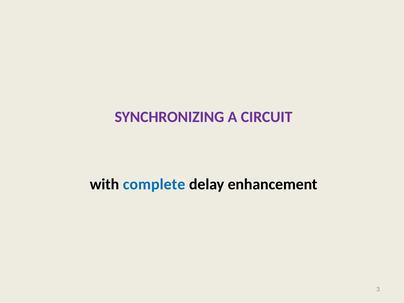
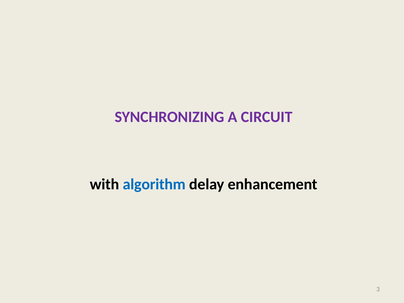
complete: complete -> algorithm
